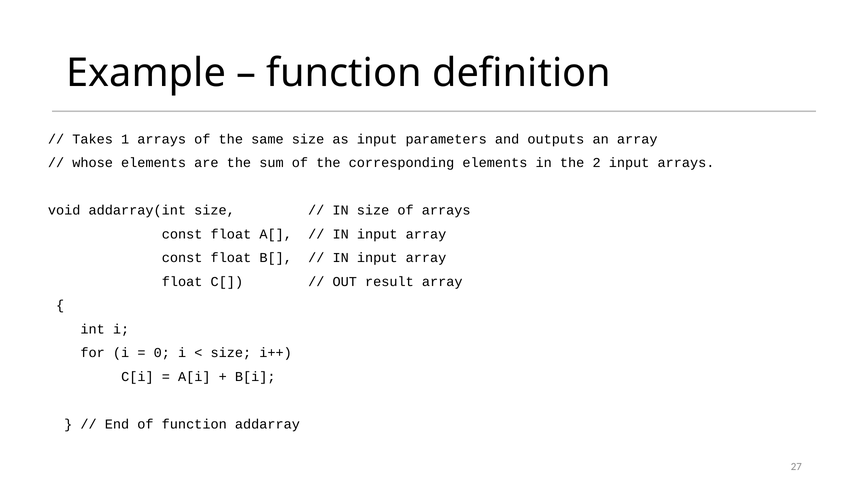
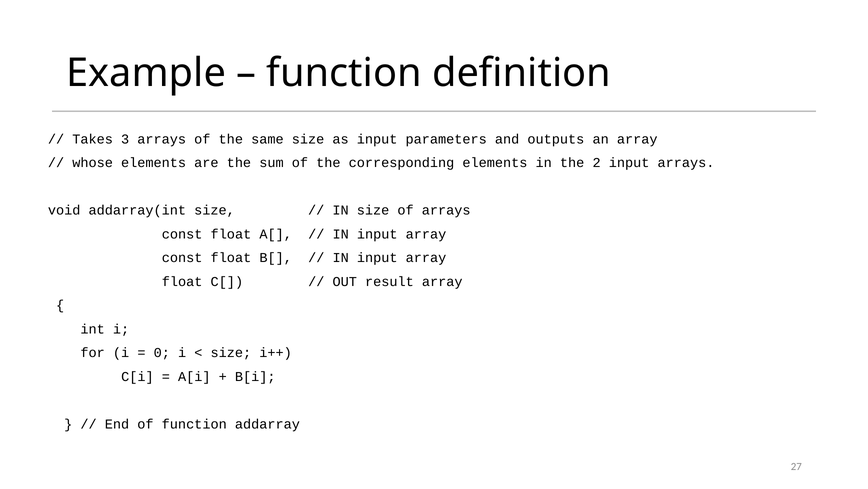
1: 1 -> 3
